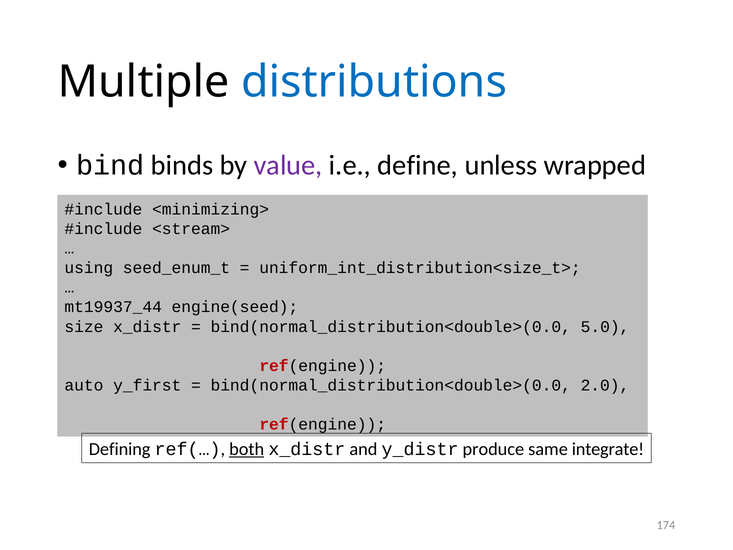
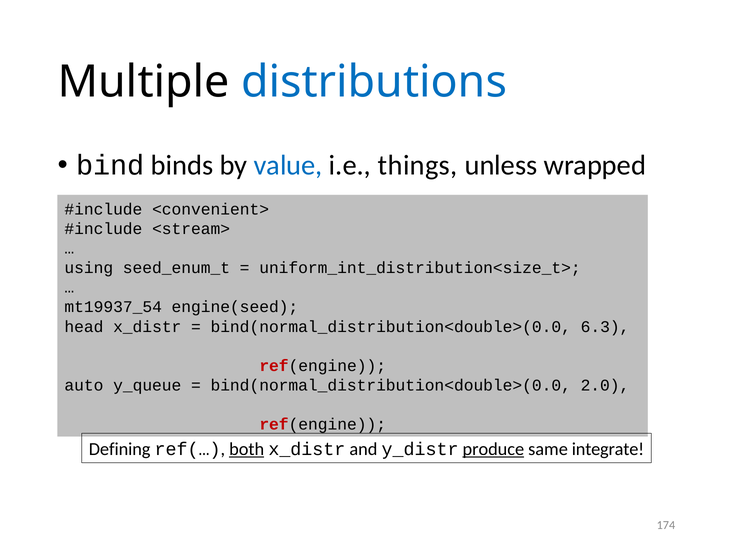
value colour: purple -> blue
define: define -> things
<minimizing>: <minimizing> -> <convenient>
mt19937_44: mt19937_44 -> mt19937_54
size: size -> head
5.0: 5.0 -> 6.3
y_first: y_first -> y_queue
produce underline: none -> present
